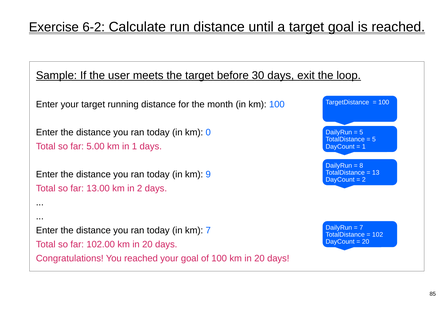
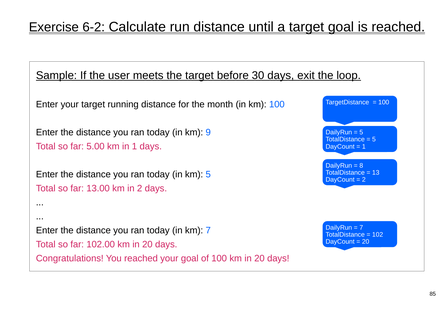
0: 0 -> 9
km 9: 9 -> 5
